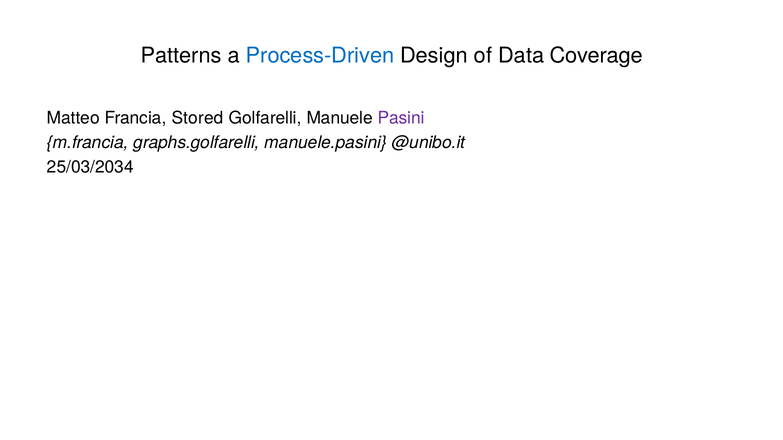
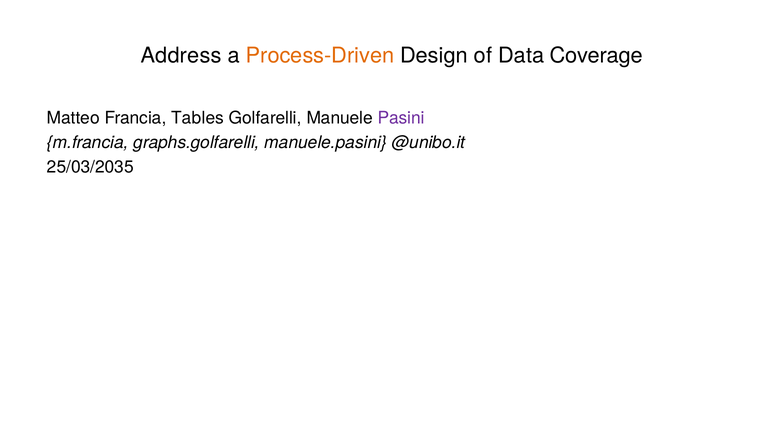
Patterns: Patterns -> Address
Process-Driven colour: blue -> orange
Stored: Stored -> Tables
25/03/2034: 25/03/2034 -> 25/03/2035
